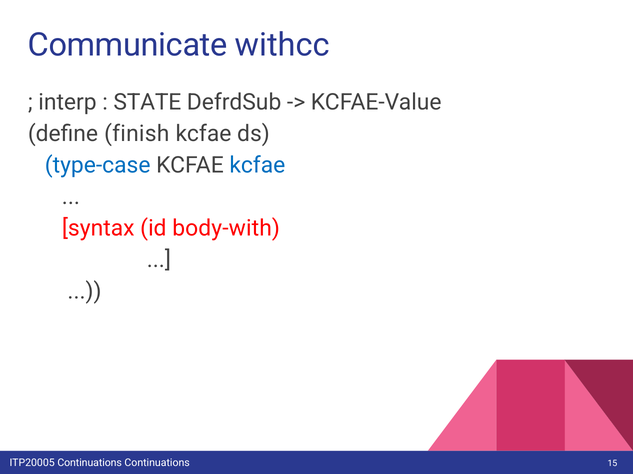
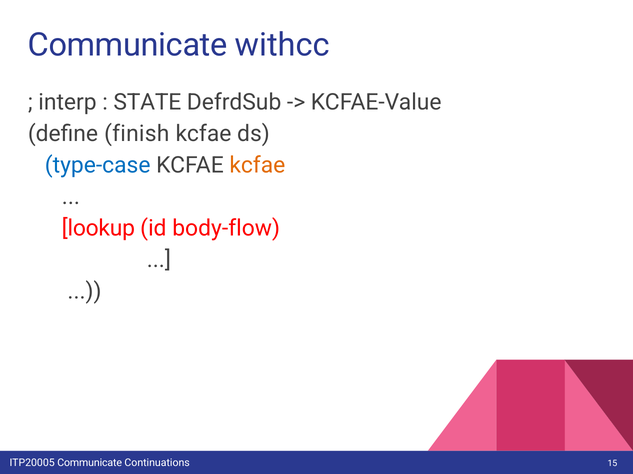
kcfae at (257, 165) colour: blue -> orange
syntax: syntax -> lookup
body-with: body-with -> body-flow
Continuations at (90, 464): Continuations -> Communicate
